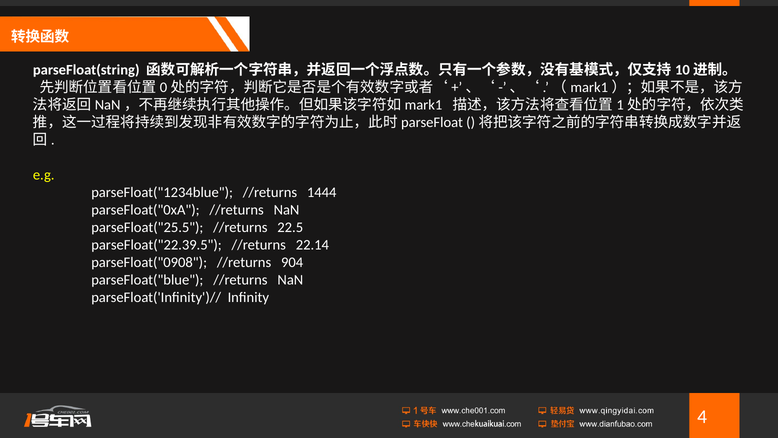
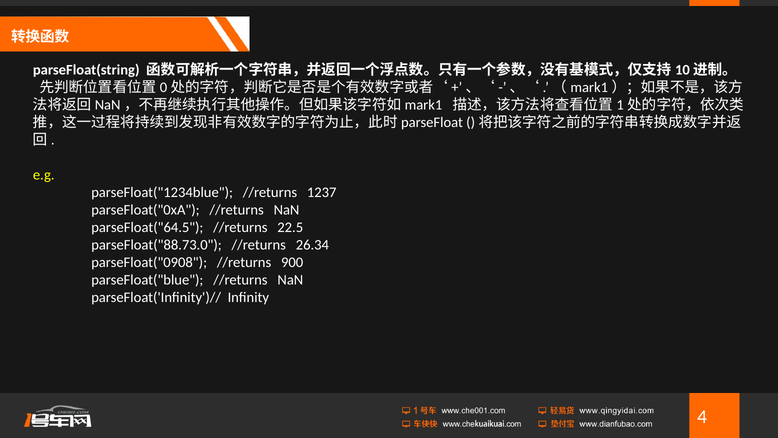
1444: 1444 -> 1237
parseFloat("25.5: parseFloat("25.5 -> parseFloat("64.5
parseFloat("22.39.5: parseFloat("22.39.5 -> parseFloat("88.73.0
22.14: 22.14 -> 26.34
904: 904 -> 900
